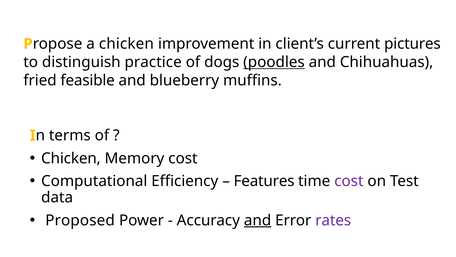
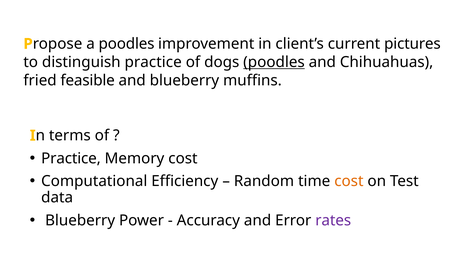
a chicken: chicken -> poodles
Chicken at (71, 158): Chicken -> Practice
Features: Features -> Random
cost at (349, 181) colour: purple -> orange
Proposed at (80, 220): Proposed -> Blueberry
and at (258, 220) underline: present -> none
